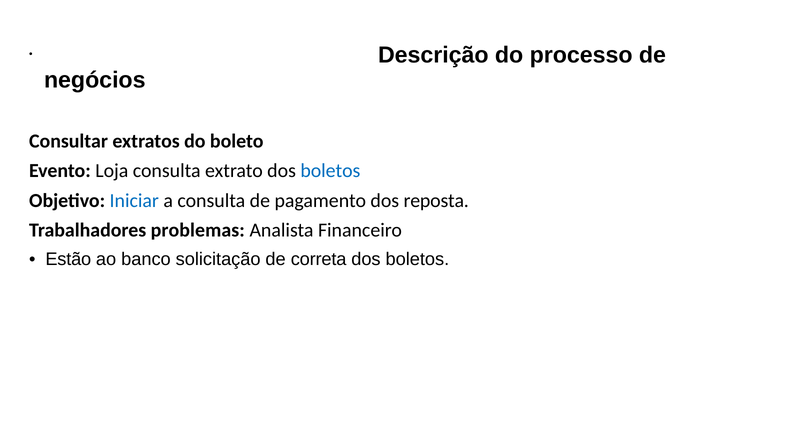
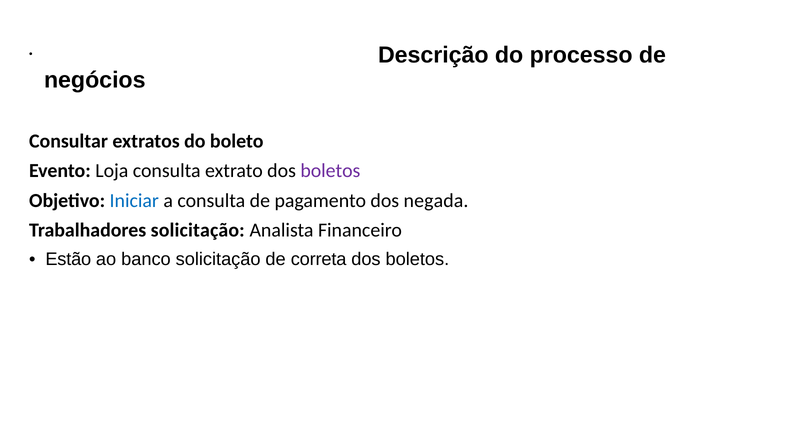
boletos at (330, 171) colour: blue -> purple
reposta: reposta -> negada
Trabalhadores problemas: problemas -> solicitação
